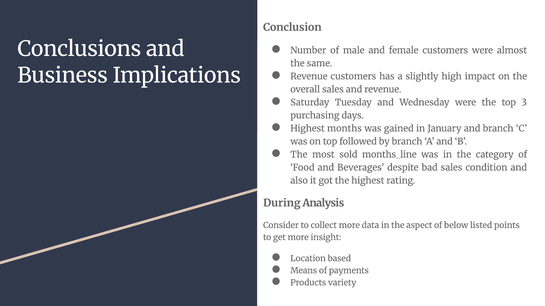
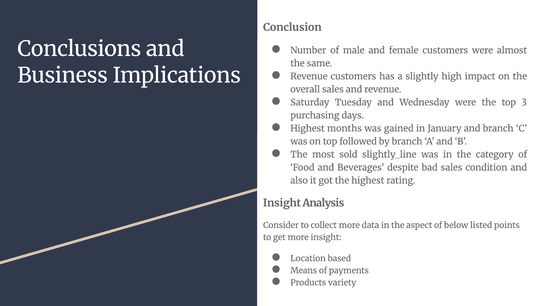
months_line: months_line -> slightly_line
During at (282, 203): During -> Insight
